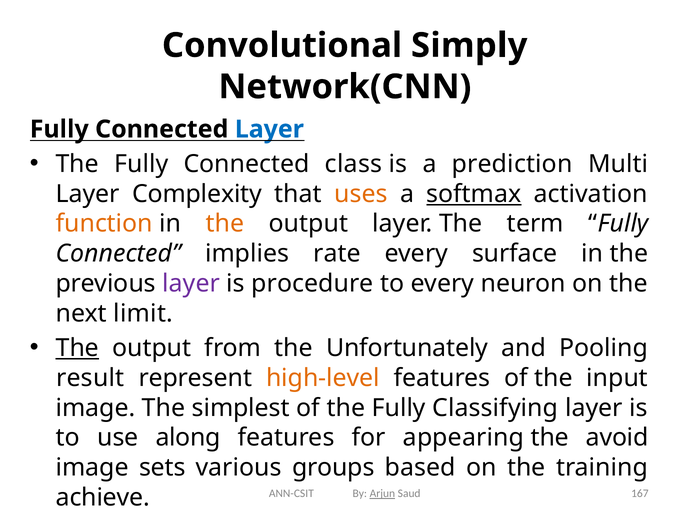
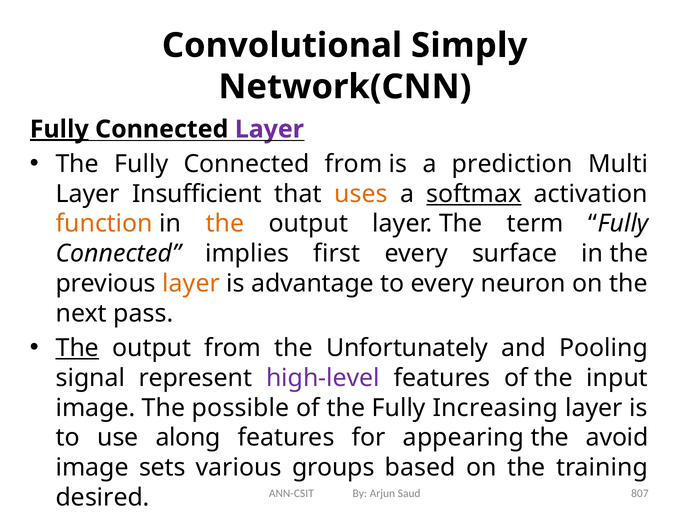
Fully at (59, 129) underline: none -> present
Layer at (269, 129) colour: blue -> purple
Connected class: class -> from
Complexity: Complexity -> Insufficient
rate: rate -> first
layer at (191, 284) colour: purple -> orange
procedure: procedure -> advantage
limit: limit -> pass
result: result -> signal
high-level colour: orange -> purple
simplest: simplest -> possible
Classifying: Classifying -> Increasing
Arjun underline: present -> none
167: 167 -> 807
achieve: achieve -> desired
